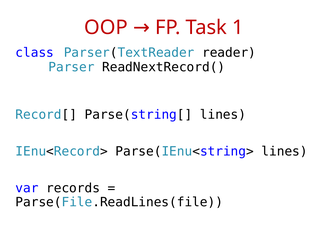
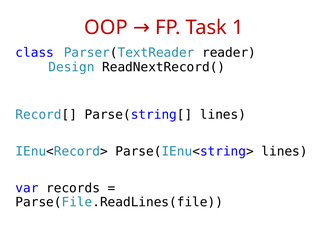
Parser: Parser -> Design
